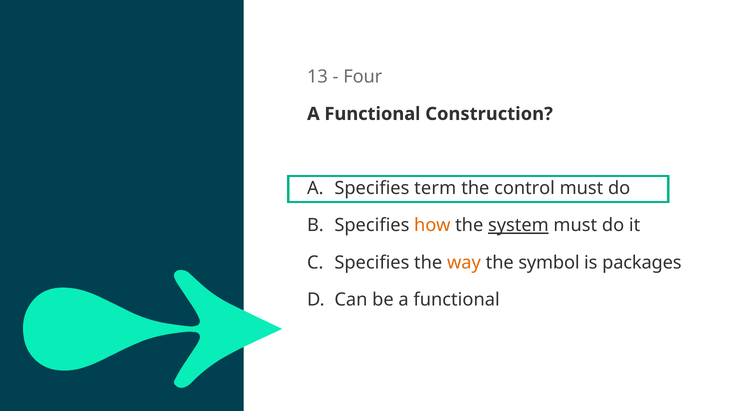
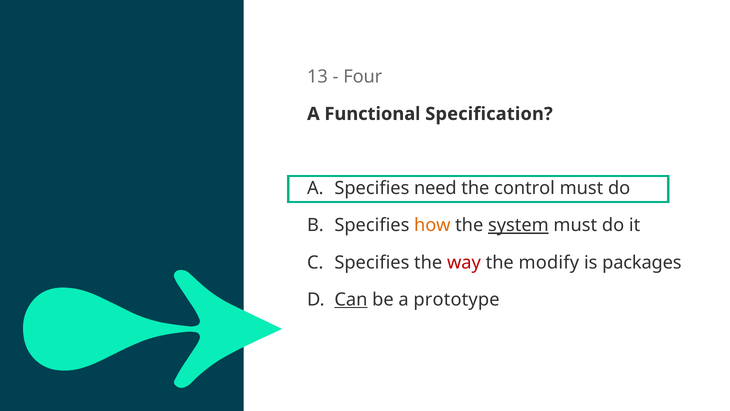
Construction: Construction -> Specification
term: term -> need
way colour: orange -> red
symbol: symbol -> modify
Can underline: none -> present
be a functional: functional -> prototype
